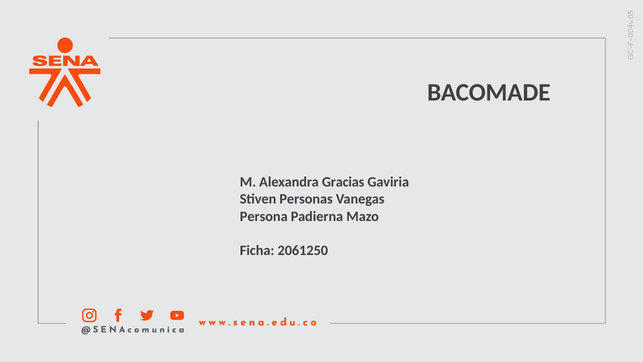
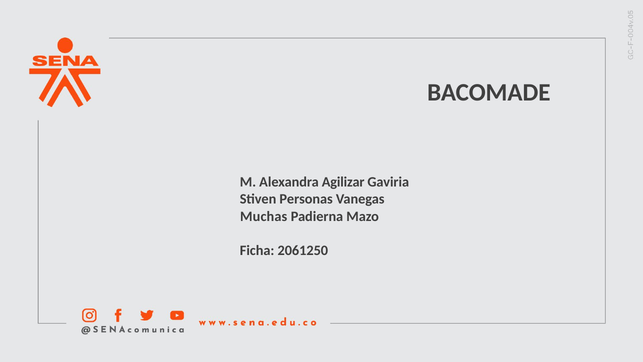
Gracias: Gracias -> Agilizar
Persona: Persona -> Muchas
